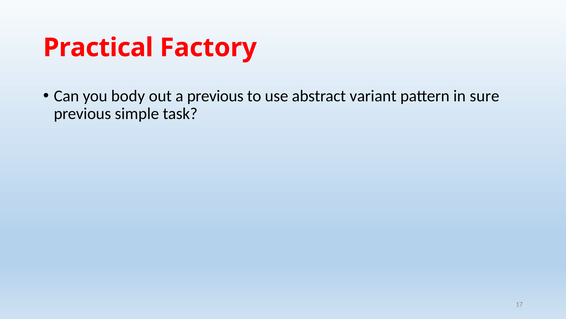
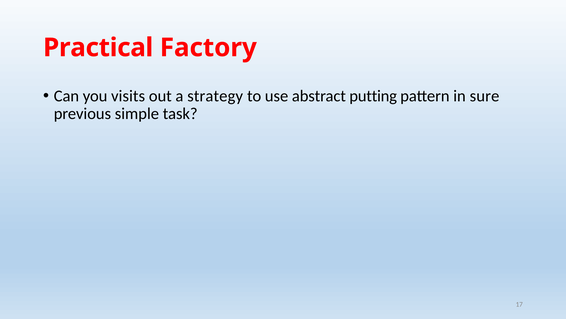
body: body -> visits
a previous: previous -> strategy
variant: variant -> putting
